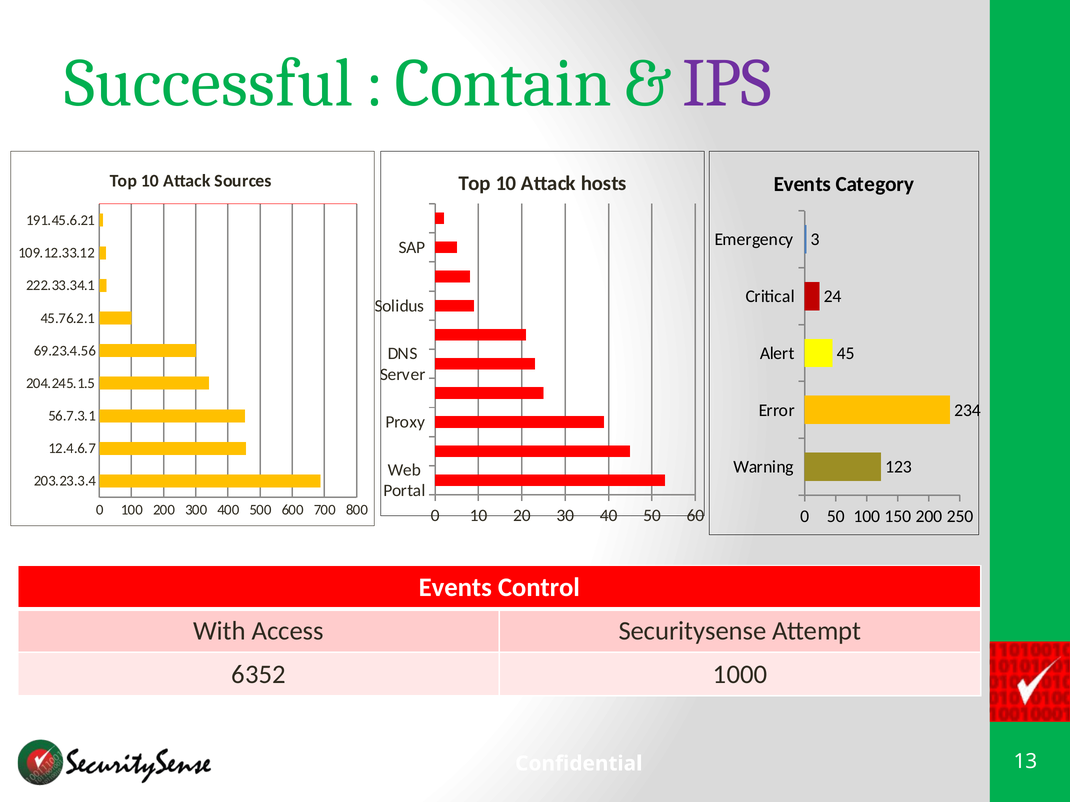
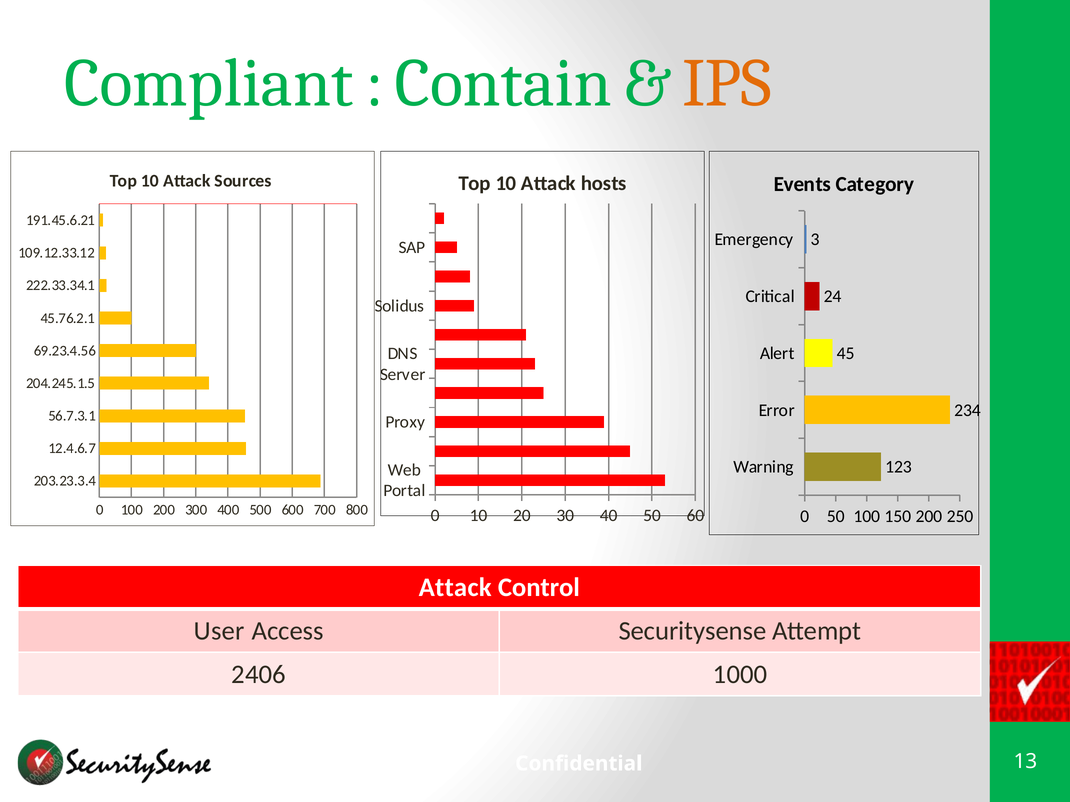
Successful: Successful -> Compliant
IPS colour: purple -> orange
Events at (455, 588): Events -> Attack
With: With -> User
6352: 6352 -> 2406
